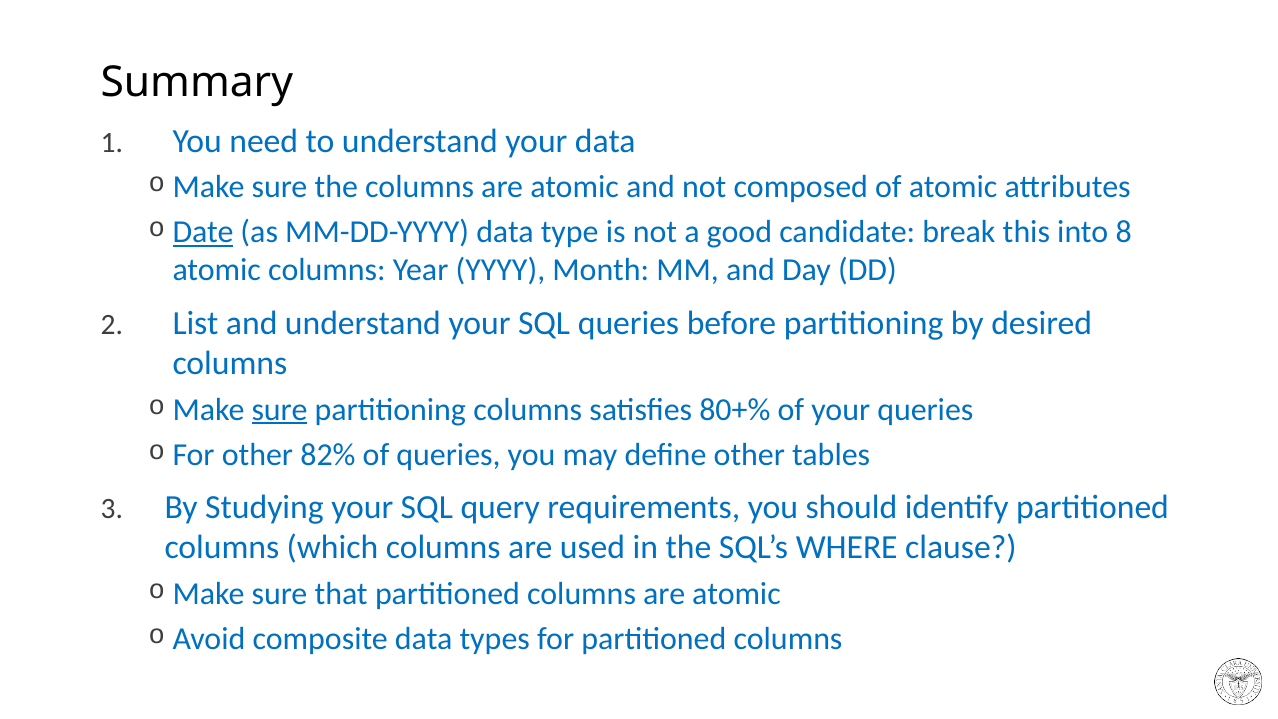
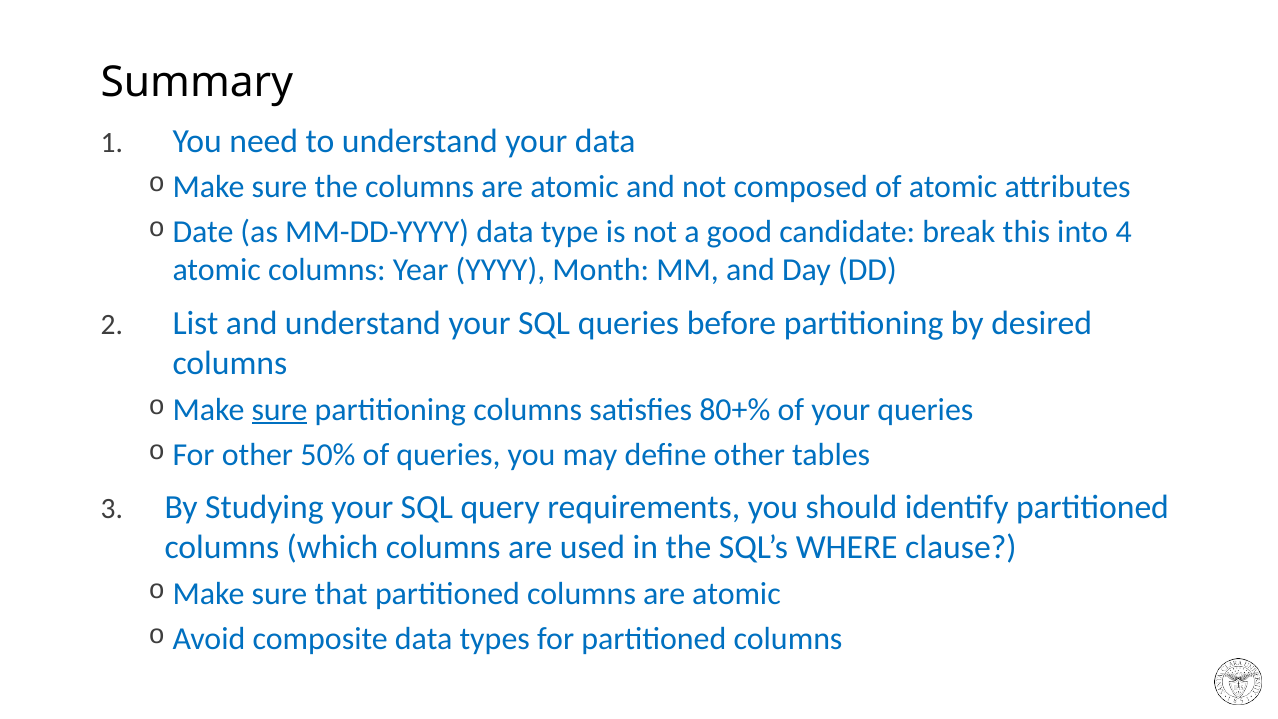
Date underline: present -> none
8: 8 -> 4
82%: 82% -> 50%
